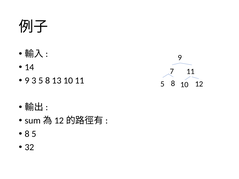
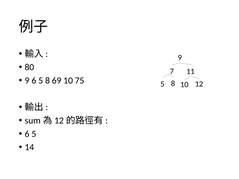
14: 14 -> 80
9 3: 3 -> 6
13: 13 -> 69
10 11: 11 -> 75
8 at (27, 134): 8 -> 6
32: 32 -> 14
